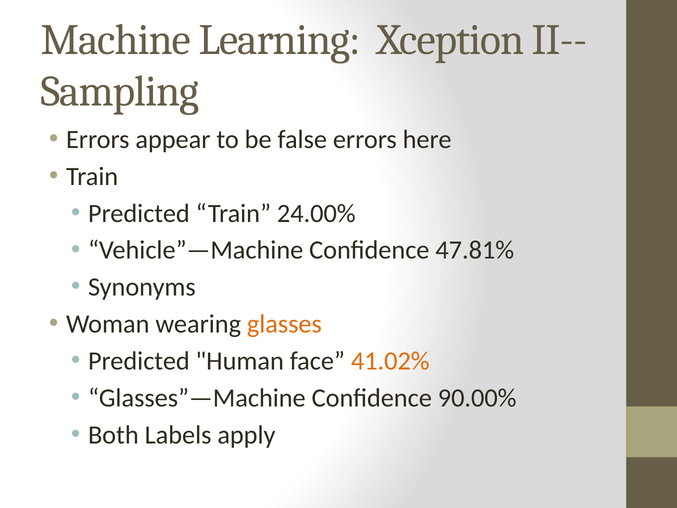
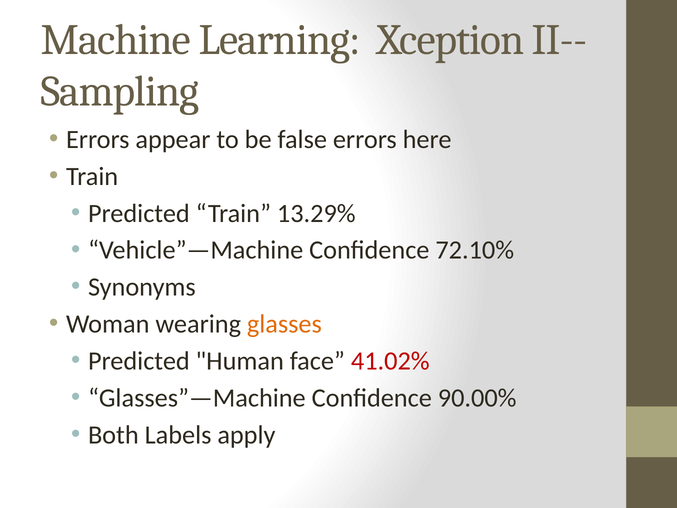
24.00%: 24.00% -> 13.29%
47.81%: 47.81% -> 72.10%
41.02% colour: orange -> red
